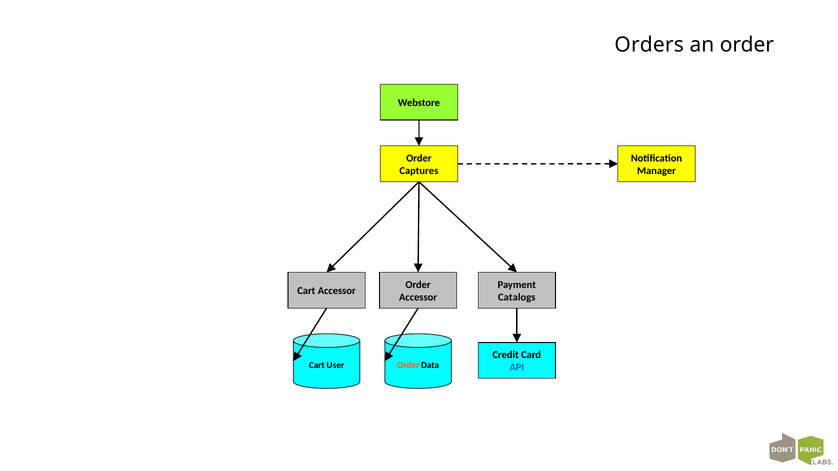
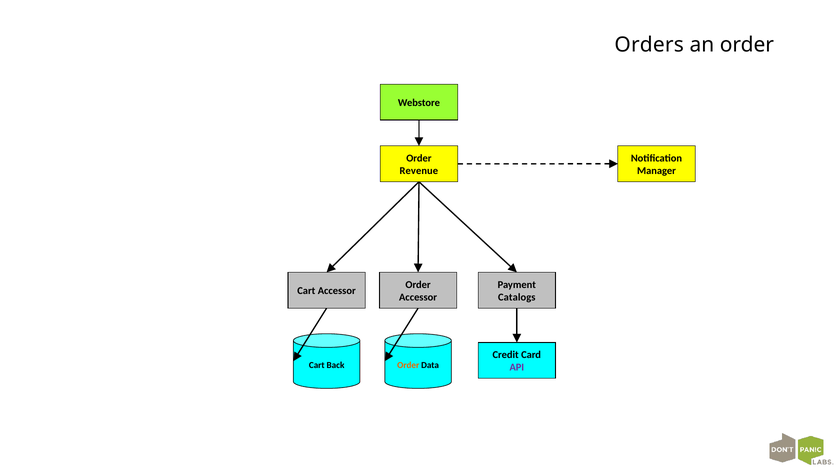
Captures: Captures -> Revenue
User: User -> Back
API colour: blue -> purple
